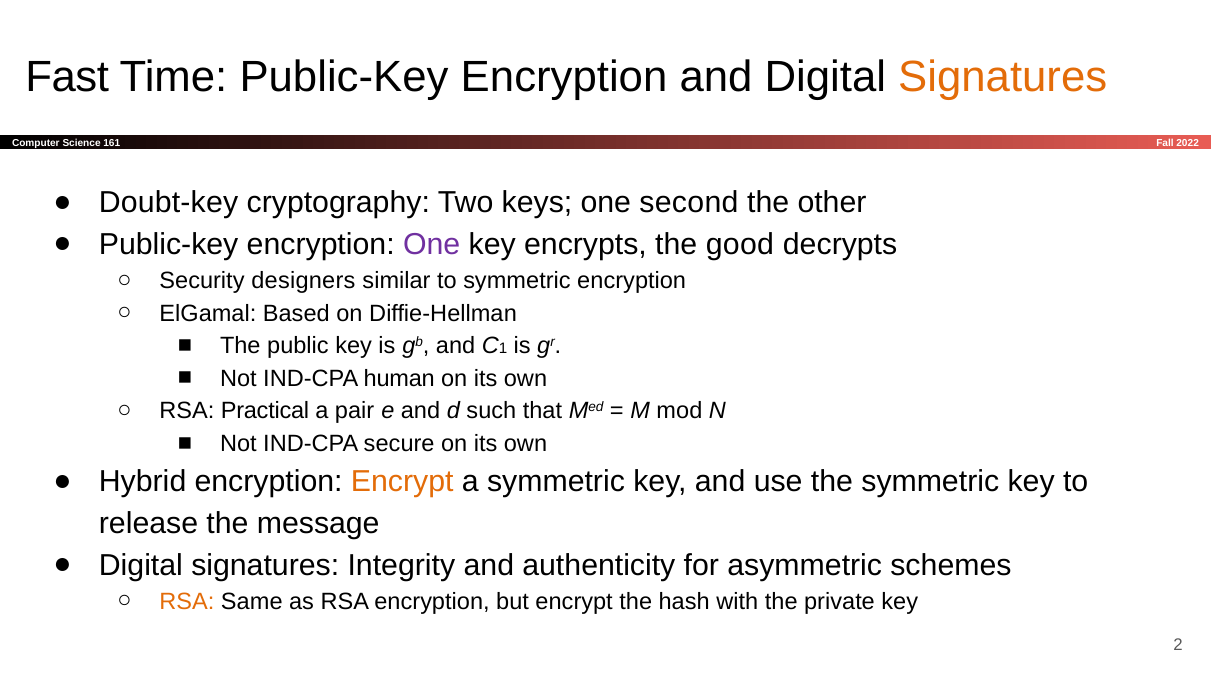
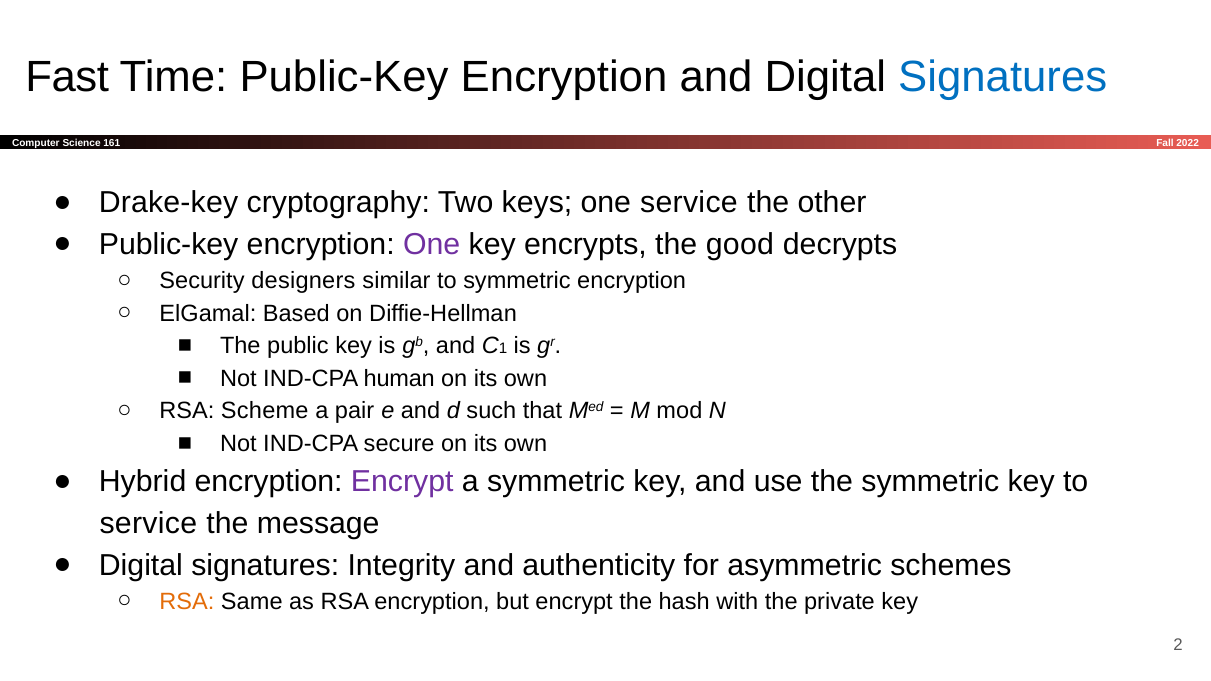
Signatures at (1003, 77) colour: orange -> blue
Doubt-key: Doubt-key -> Drake-key
one second: second -> service
Practical: Practical -> Scheme
Encrypt at (402, 482) colour: orange -> purple
release at (149, 524): release -> service
